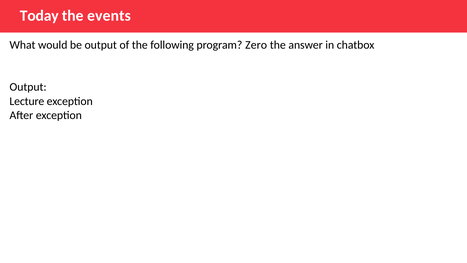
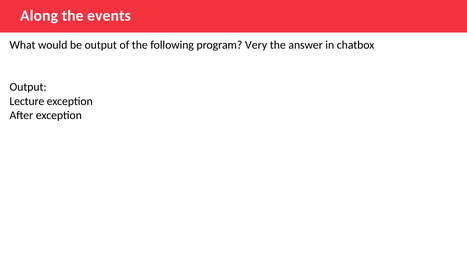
Today: Today -> Along
Zero: Zero -> Very
